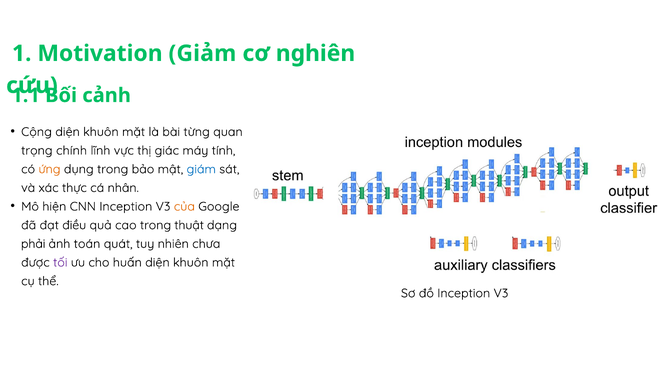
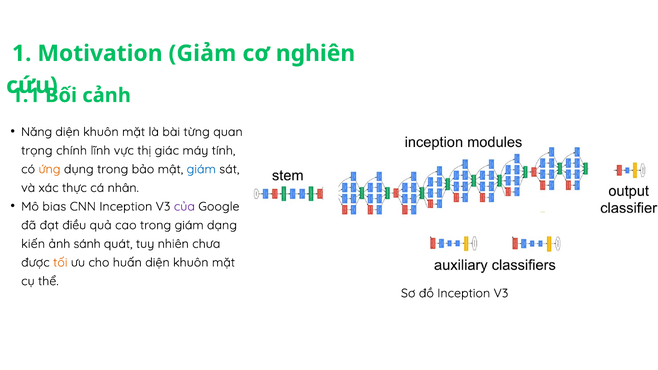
Cộng: Cộng -> Năng
hiện: hiện -> bias
của colour: orange -> purple
trong thuật: thuật -> giám
phải: phải -> kiến
toán: toán -> sánh
tối colour: purple -> orange
